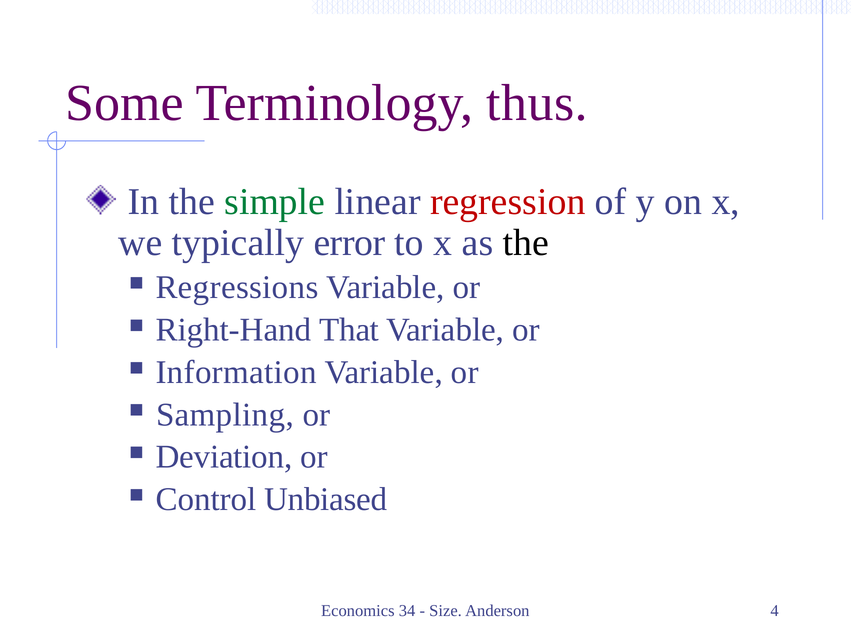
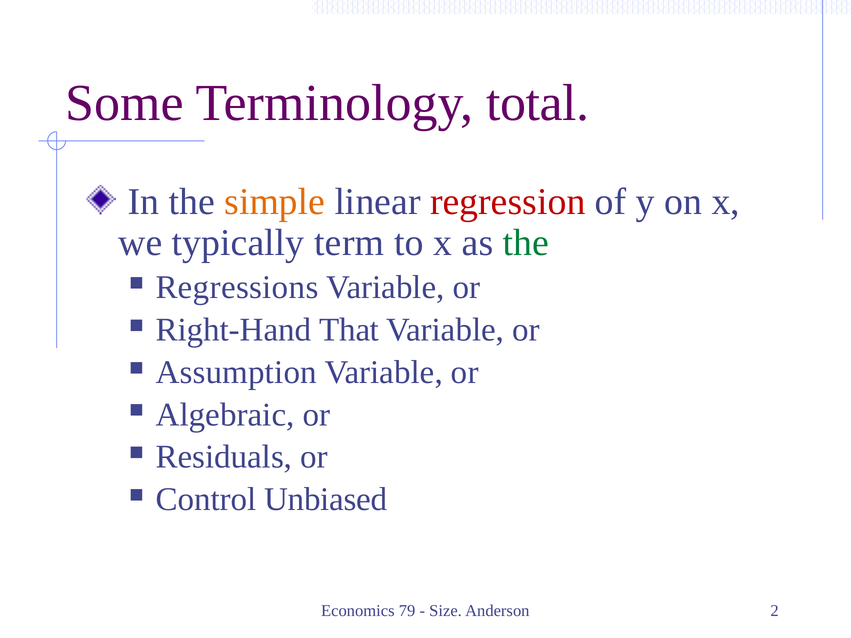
thus: thus -> total
simple colour: green -> orange
error: error -> term
the at (526, 243) colour: black -> green
Information: Information -> Assumption
Sampling: Sampling -> Algebraic
Deviation: Deviation -> Residuals
34: 34 -> 79
4: 4 -> 2
